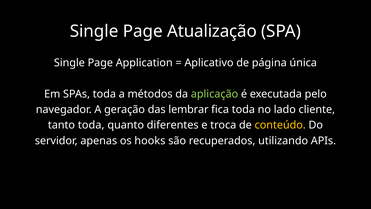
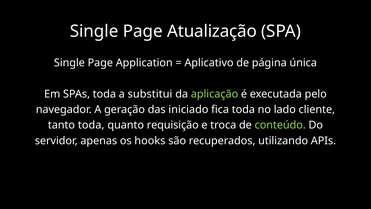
métodos: métodos -> substitui
lembrar: lembrar -> iniciado
diferentes: diferentes -> requisição
conteúdo colour: yellow -> light green
